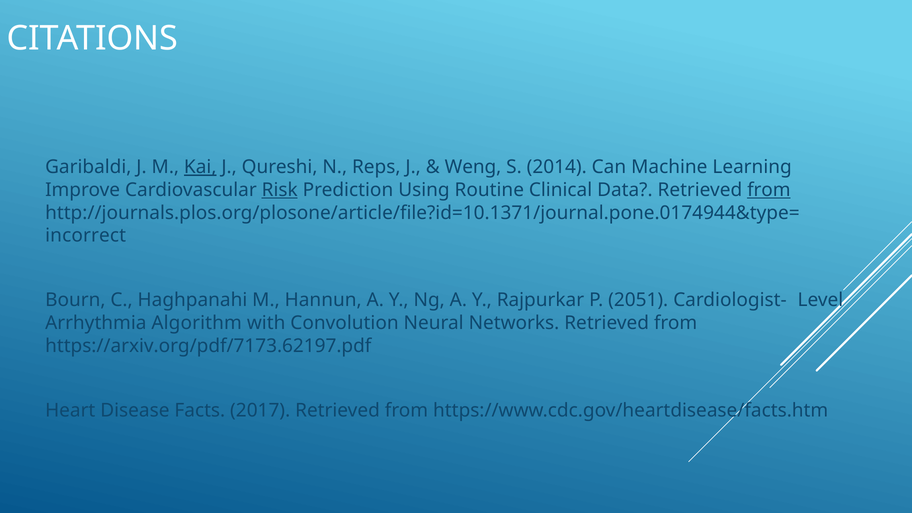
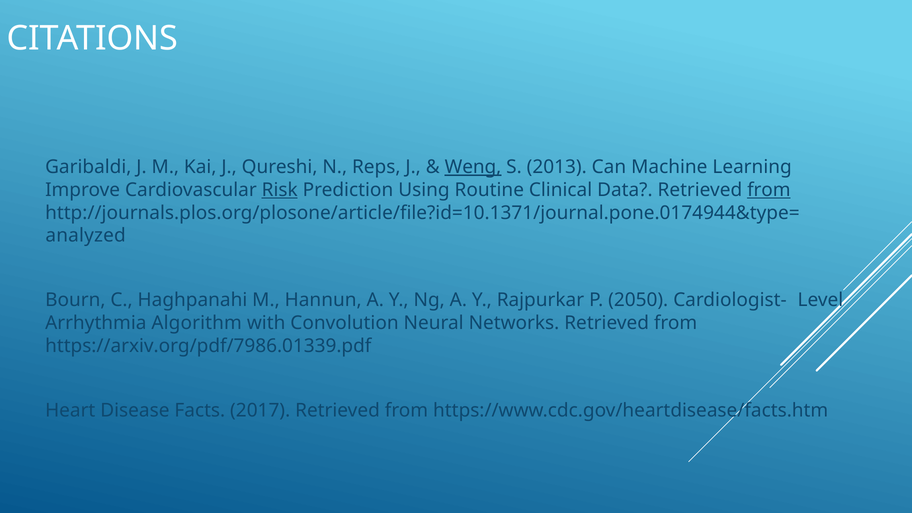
Kai underline: present -> none
Weng underline: none -> present
2014: 2014 -> 2013
incorrect: incorrect -> analyzed
2051: 2051 -> 2050
https://arxiv.org/pdf/7173.62197.pdf: https://arxiv.org/pdf/7173.62197.pdf -> https://arxiv.org/pdf/7986.01339.pdf
